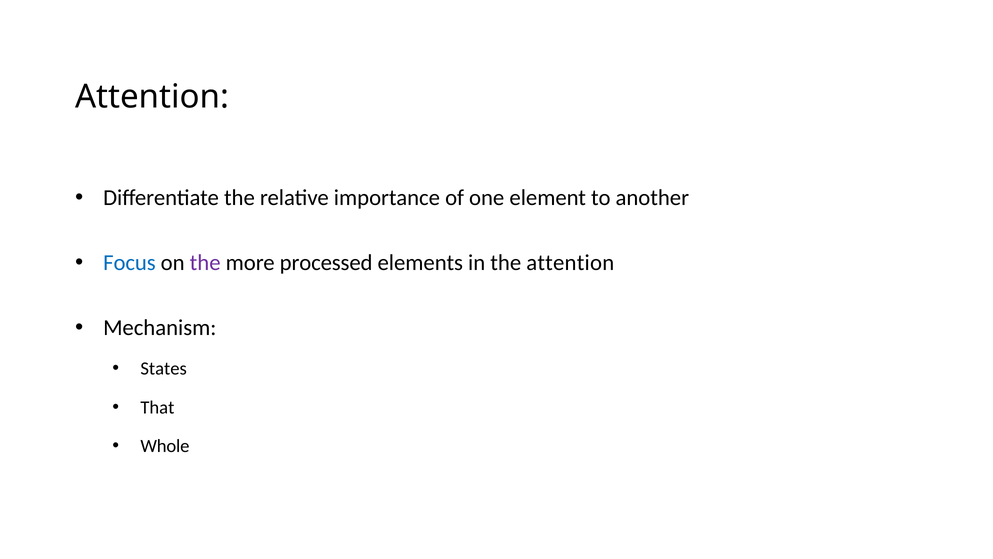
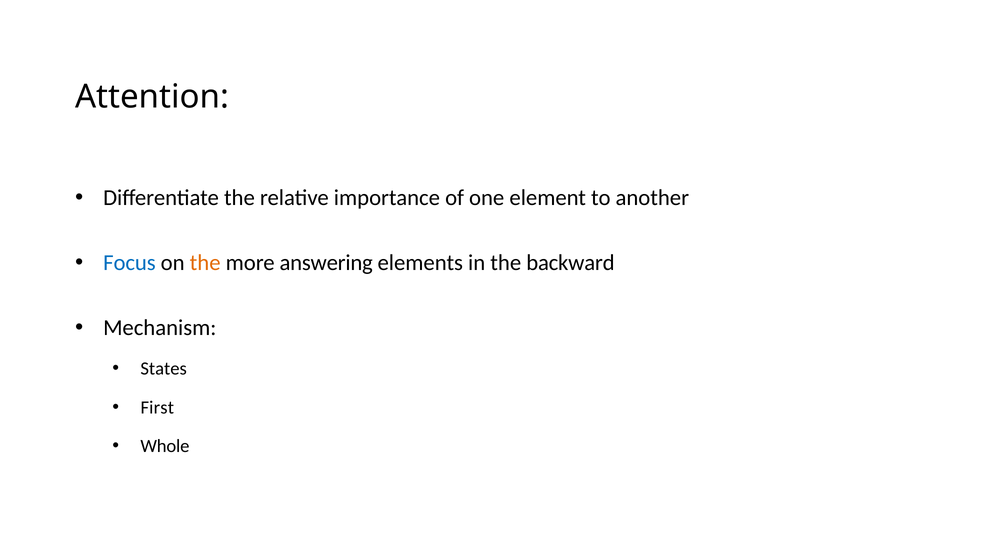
the at (205, 263) colour: purple -> orange
processed: processed -> answering
the attention: attention -> backward
That: That -> First
